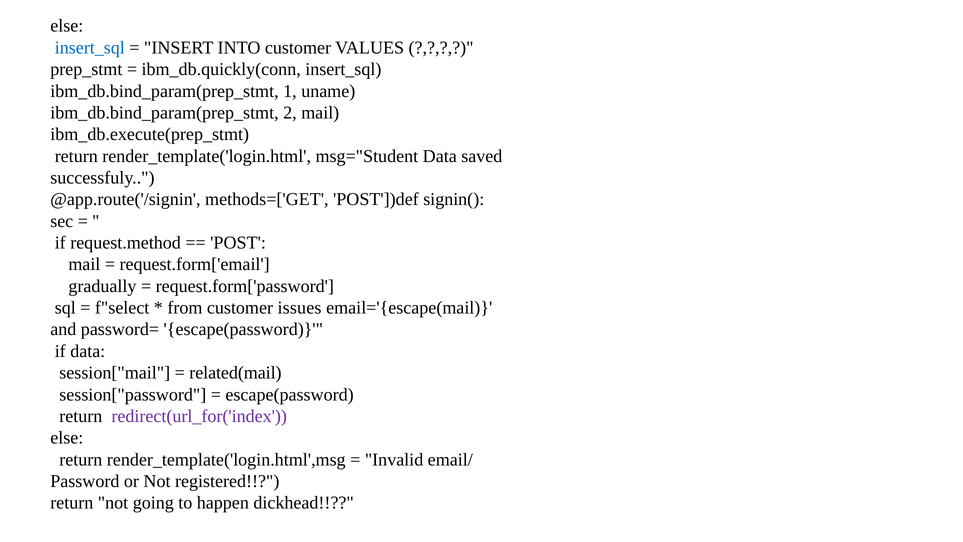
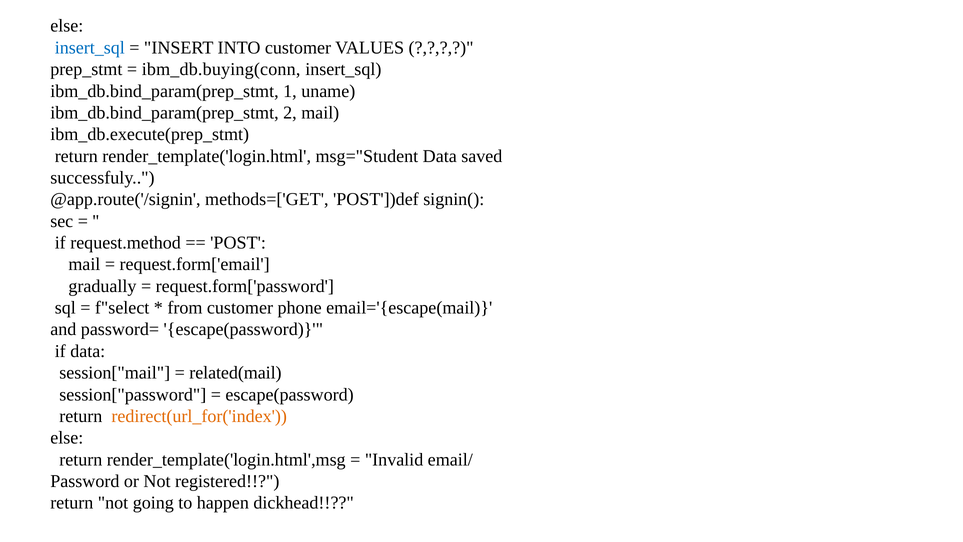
ibm_db.quickly(conn: ibm_db.quickly(conn -> ibm_db.buying(conn
issues: issues -> phone
redirect(url_for('index colour: purple -> orange
